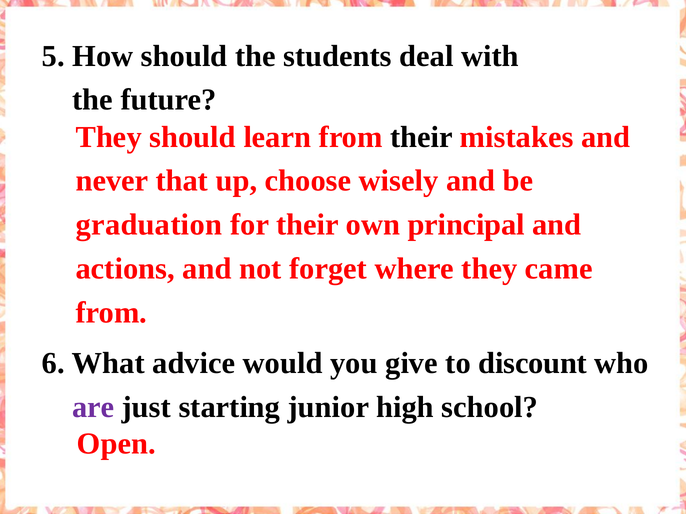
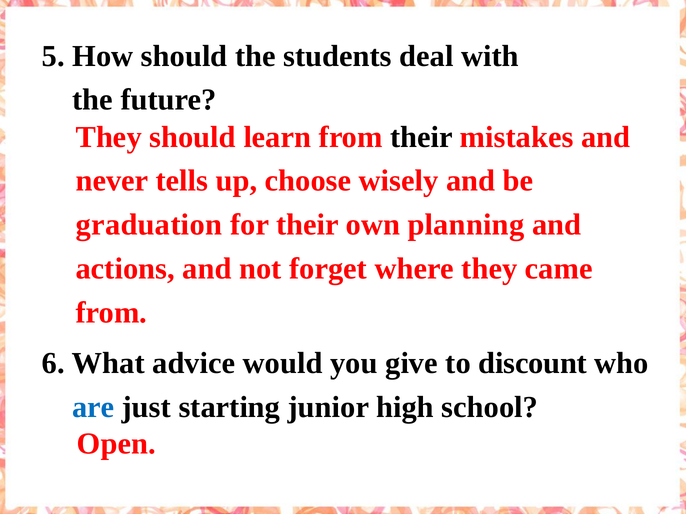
that: that -> tells
principal: principal -> planning
are colour: purple -> blue
